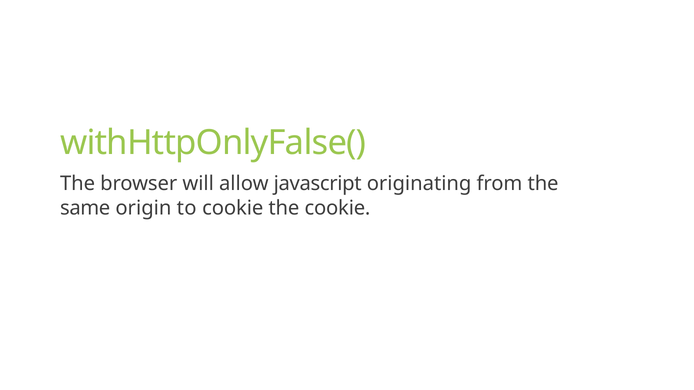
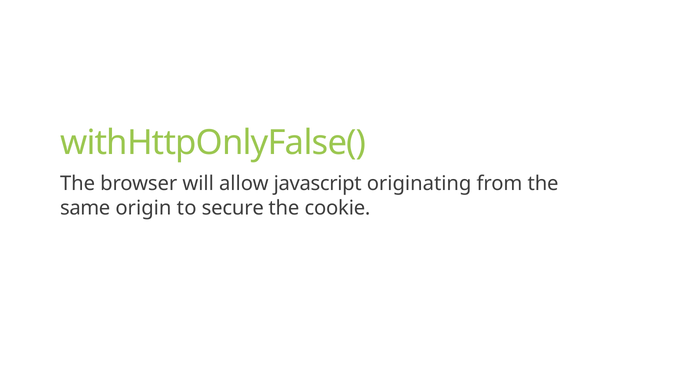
to cookie: cookie -> secure
